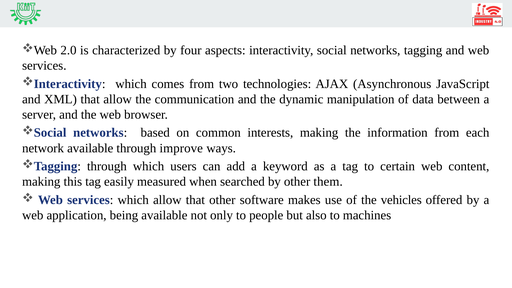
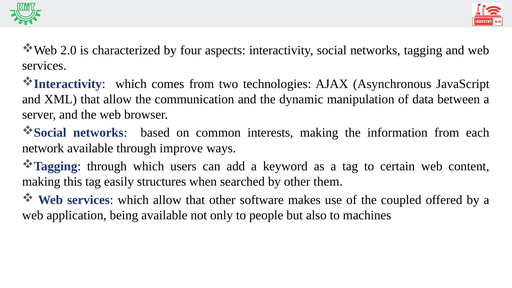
measured: measured -> structures
vehicles: vehicles -> coupled
